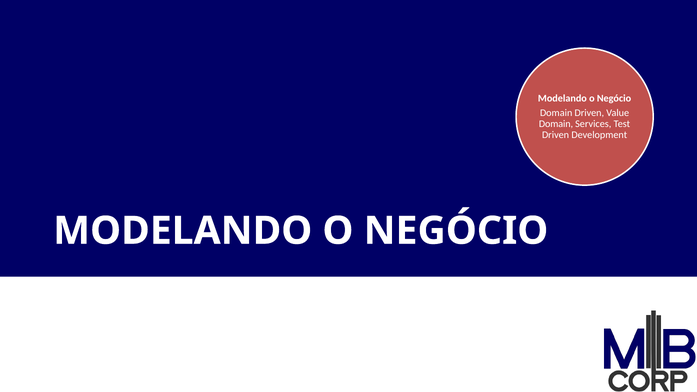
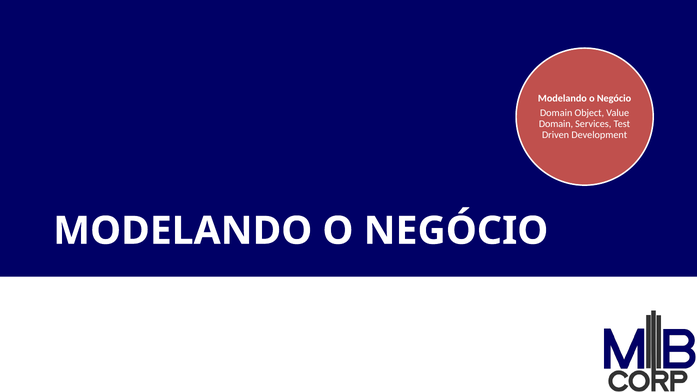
Domain Driven: Driven -> Object
